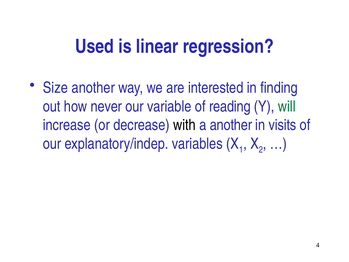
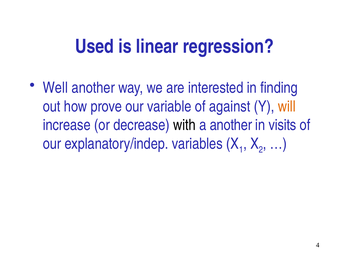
Size: Size -> Well
never: never -> prove
reading: reading -> against
will colour: green -> orange
